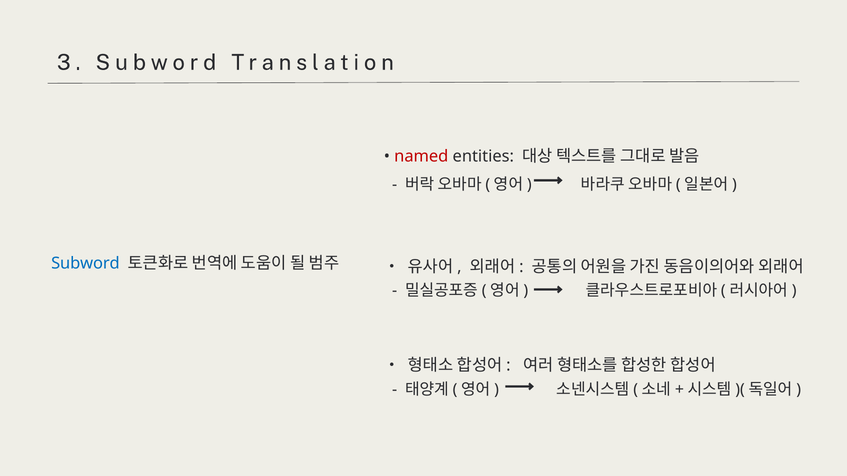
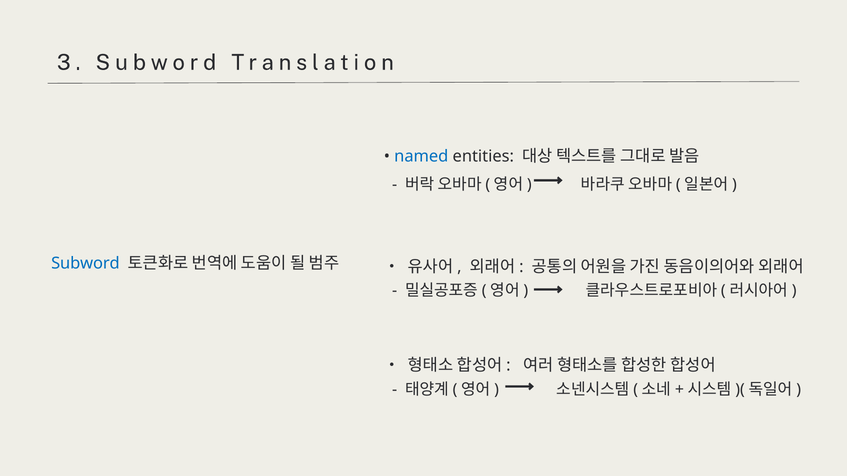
named colour: red -> blue
